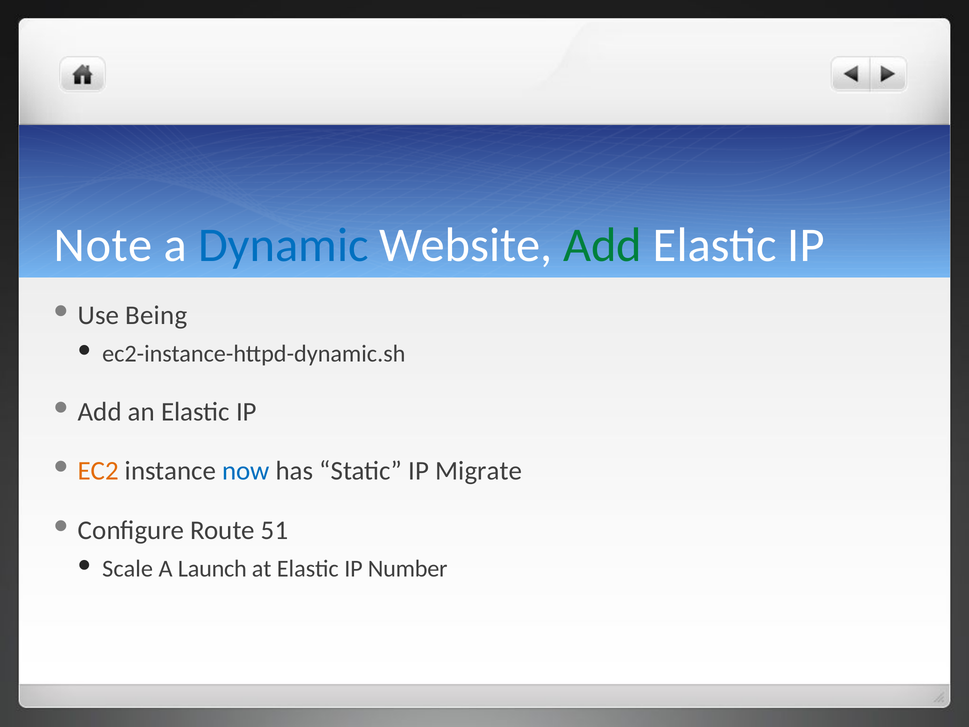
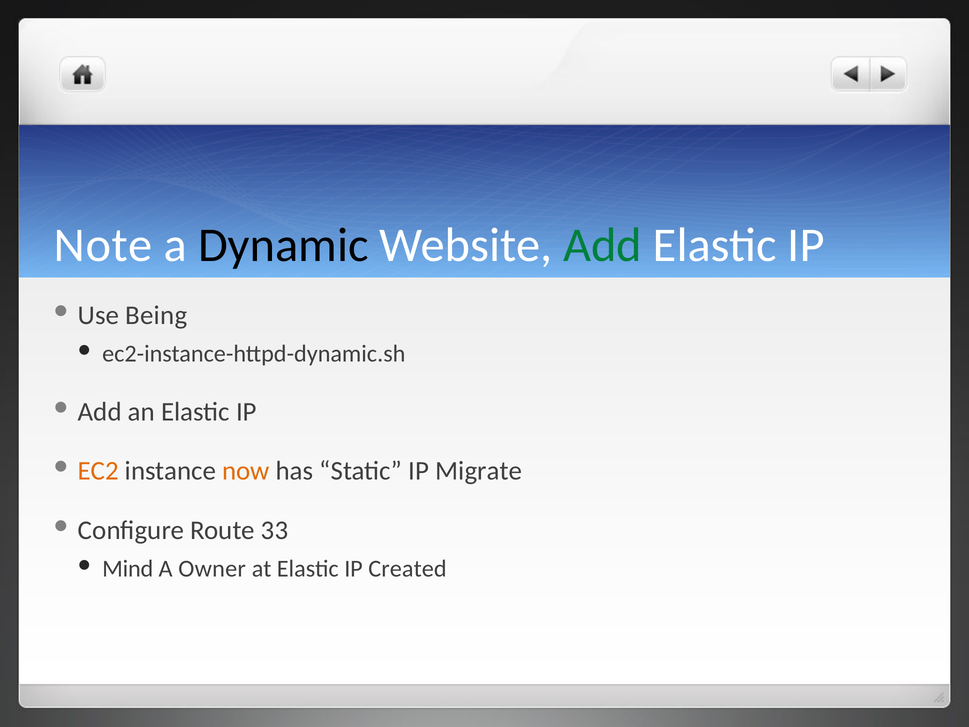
Dynamic colour: blue -> black
now colour: blue -> orange
51: 51 -> 33
Scale: Scale -> Mind
Launch: Launch -> Owner
Number: Number -> Created
